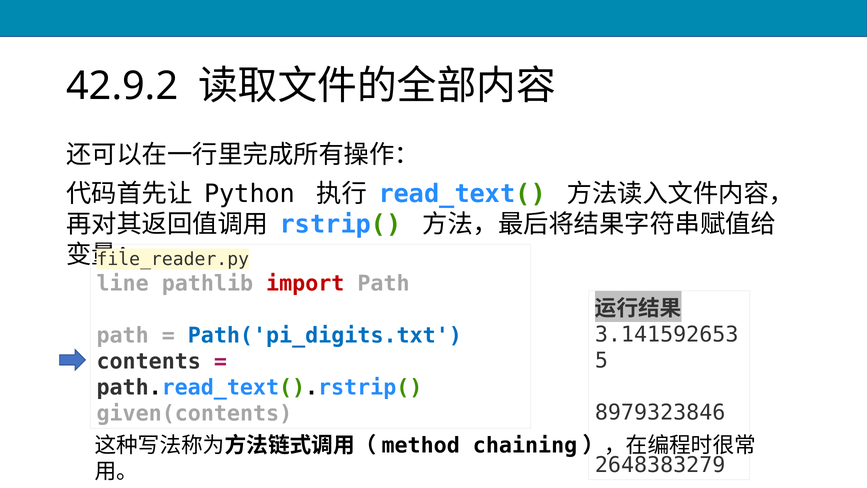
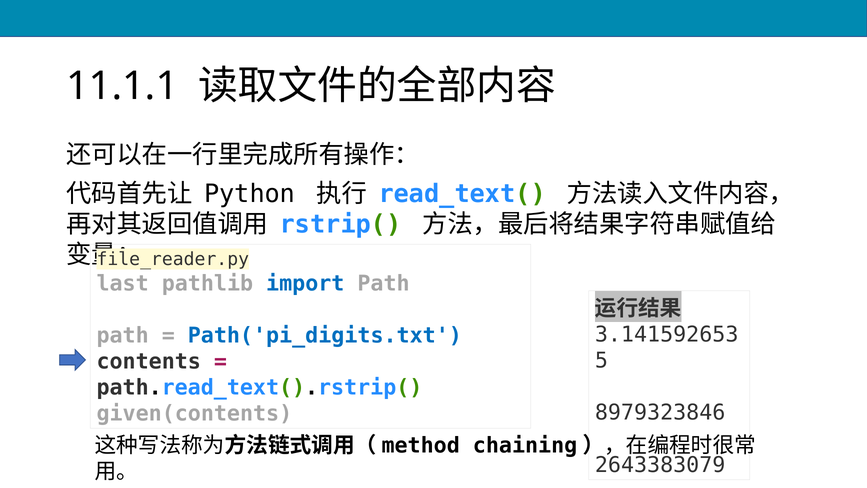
42.9.2: 42.9.2 -> 11.1.1
line: line -> last
import colour: red -> blue
2648383279: 2648383279 -> 2643383079
